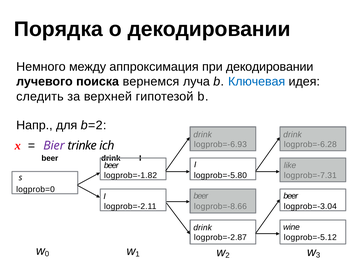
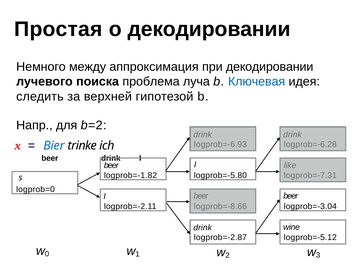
Порядка: Порядка -> Простая
вернемся: вернемся -> проблема
Bier colour: purple -> blue
